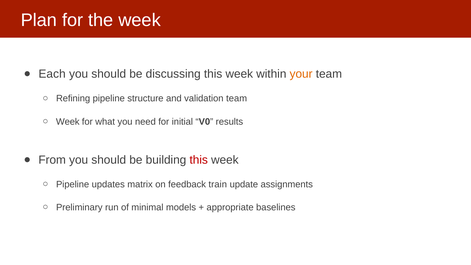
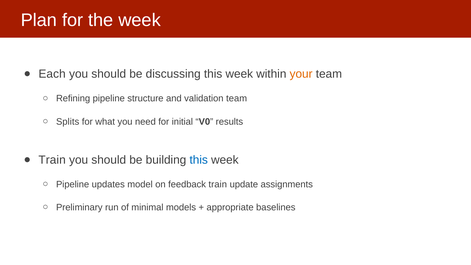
Week at (68, 122): Week -> Splits
From at (52, 160): From -> Train
this at (199, 160) colour: red -> blue
matrix: matrix -> model
